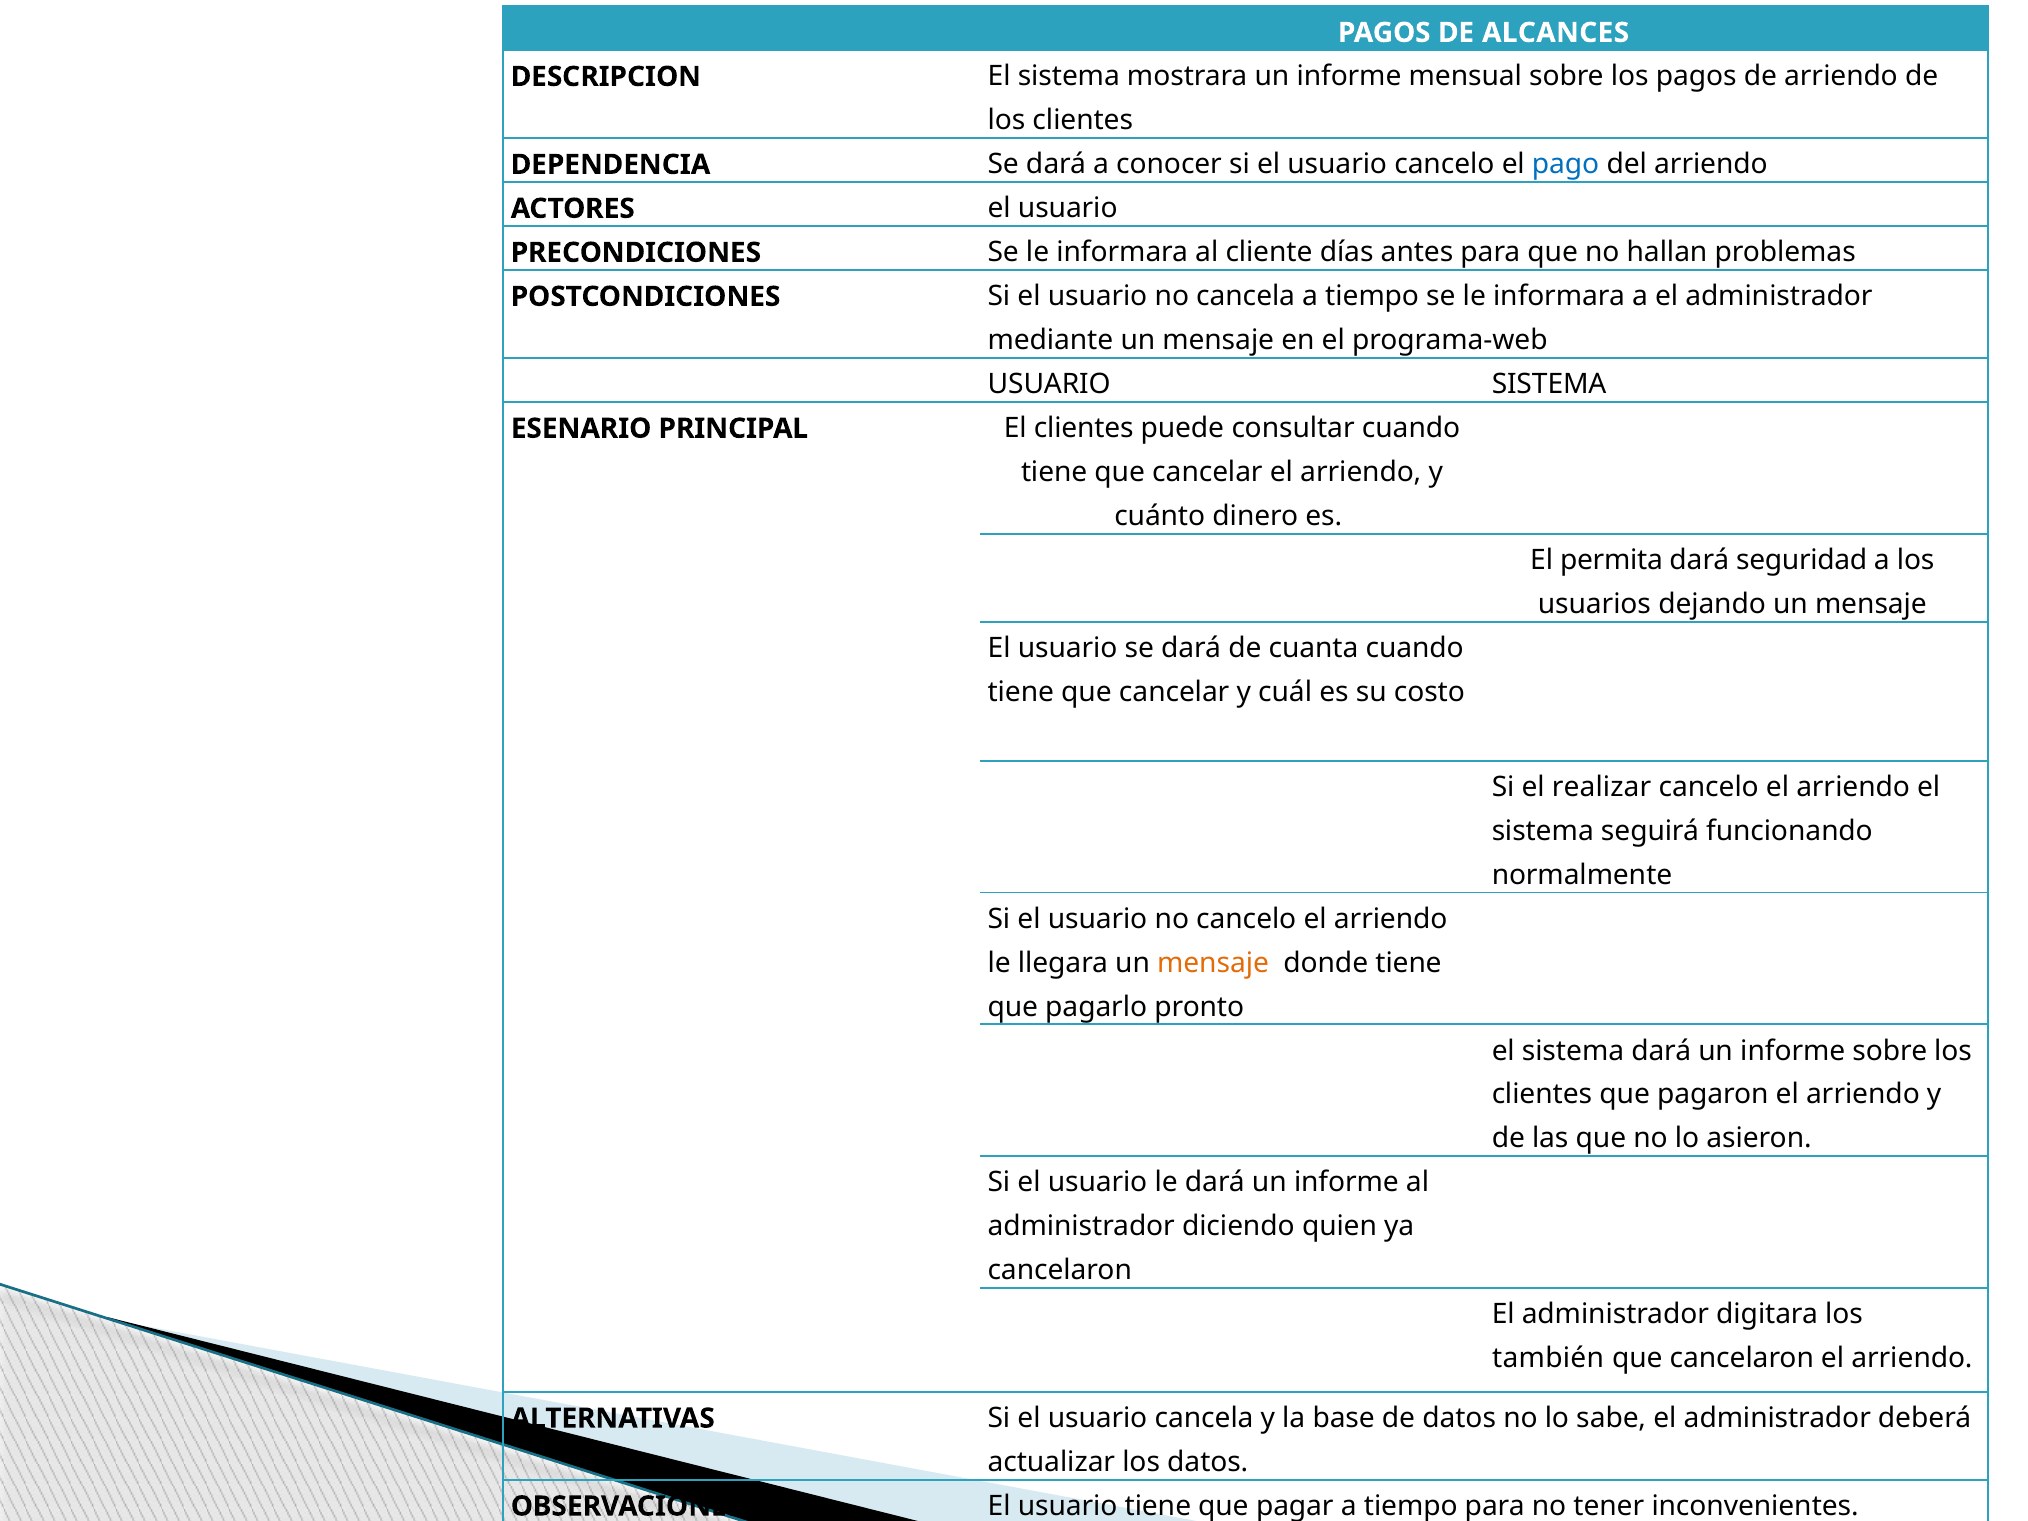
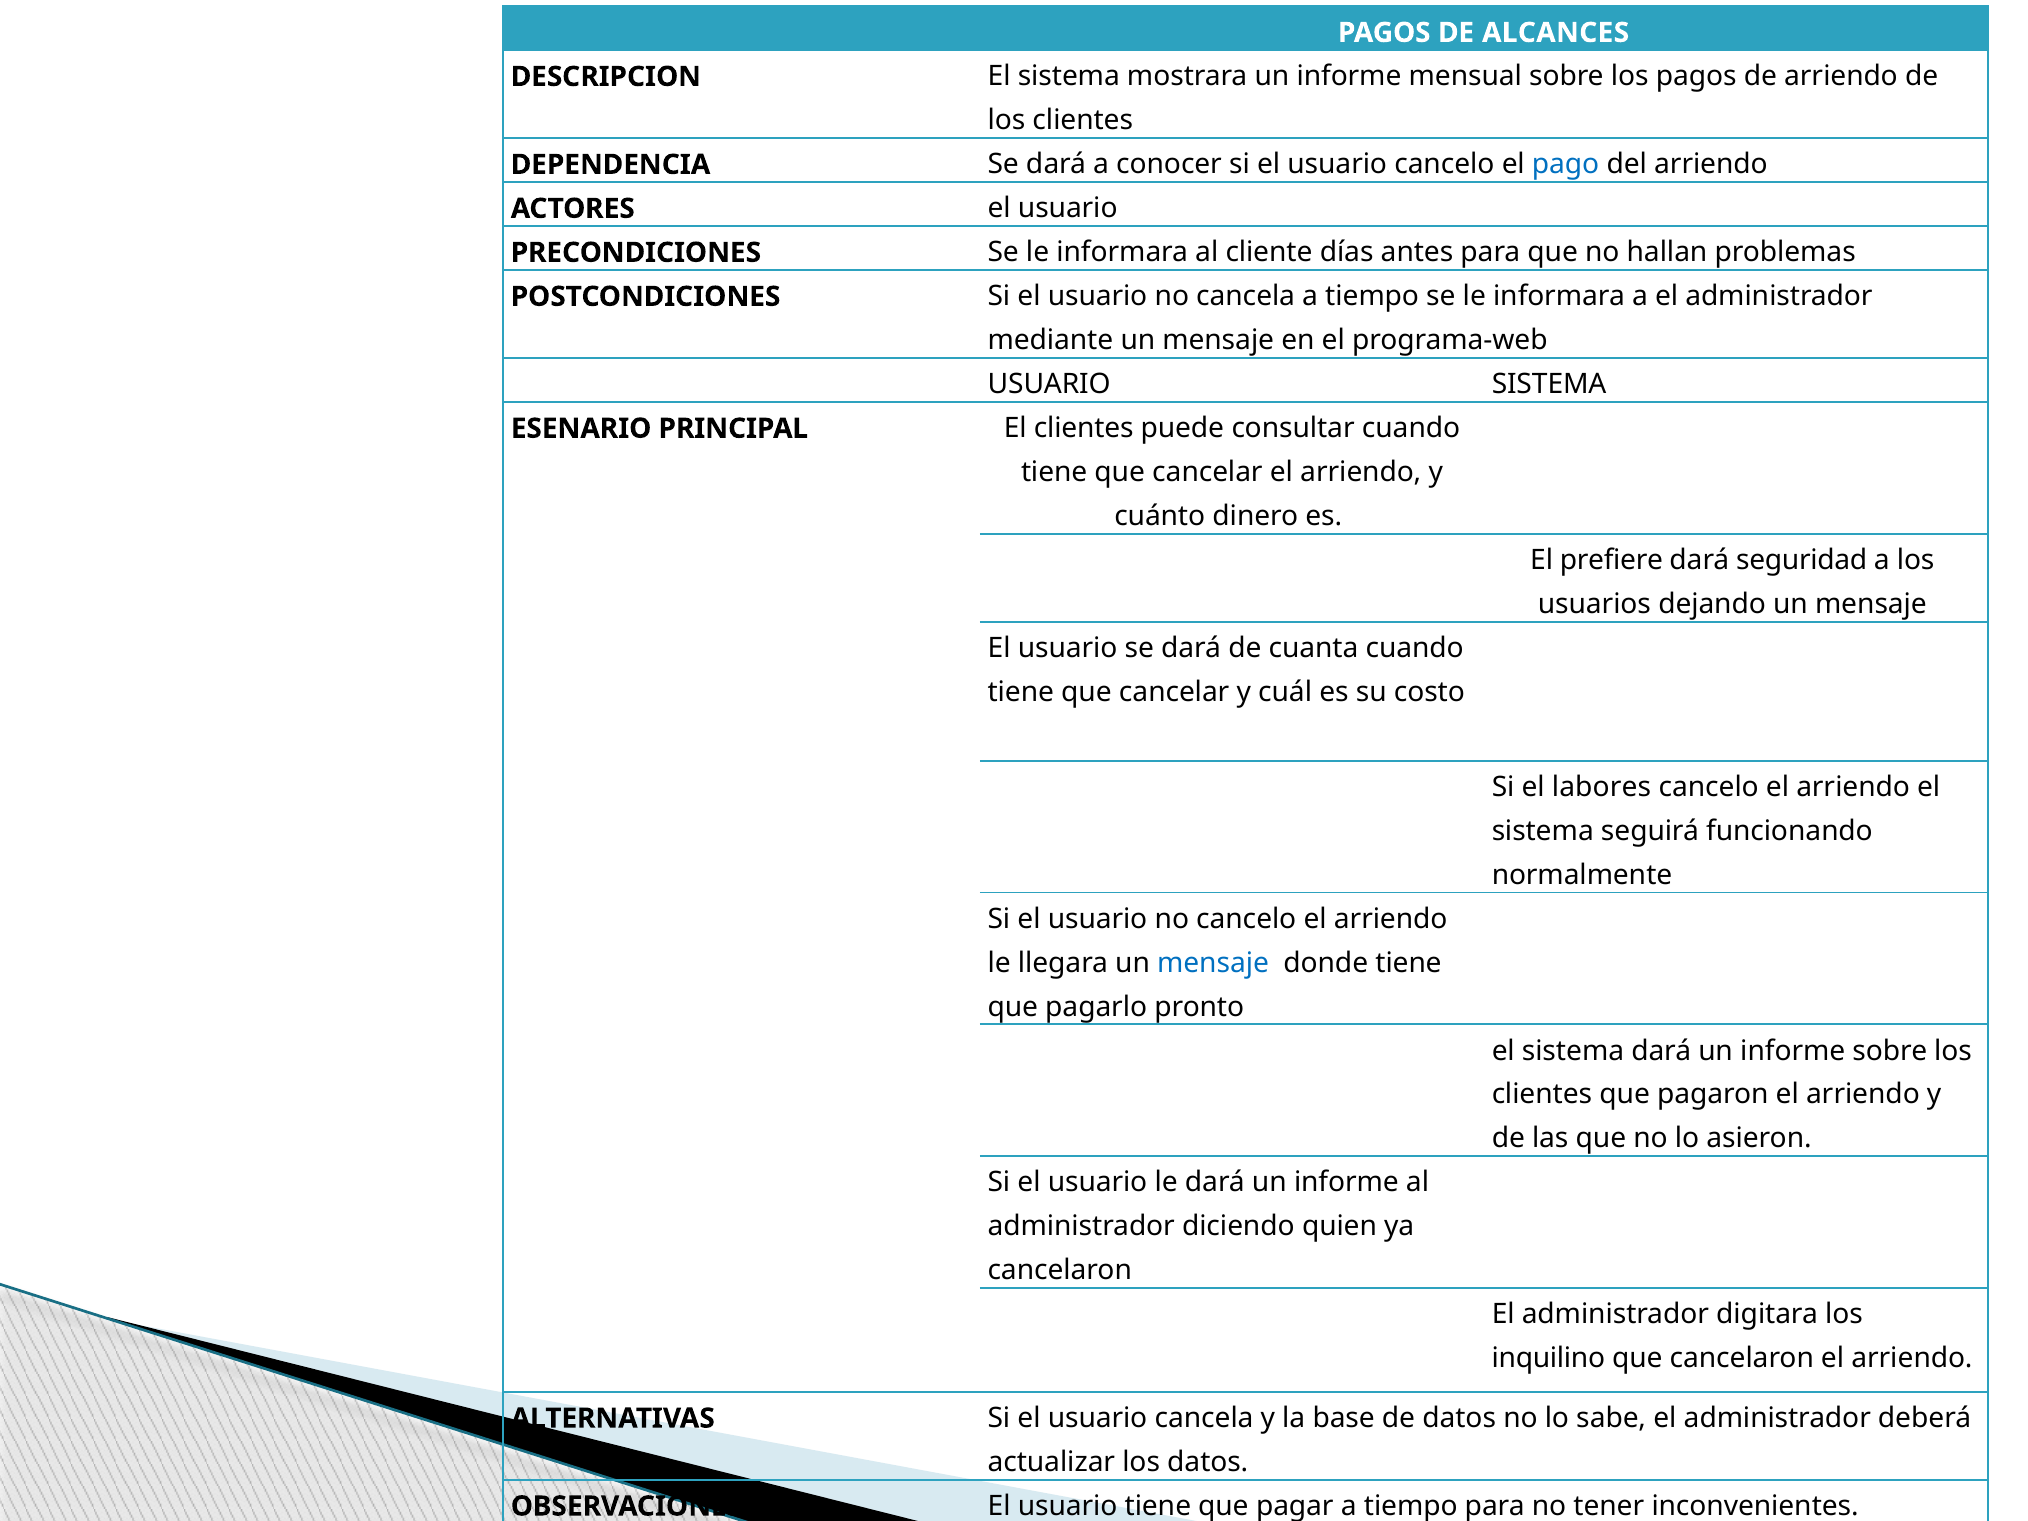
permita: permita -> prefiere
realizar: realizar -> labores
mensaje at (1213, 963) colour: orange -> blue
también: también -> inquilino
